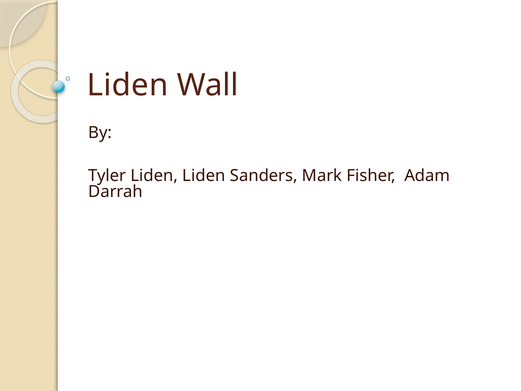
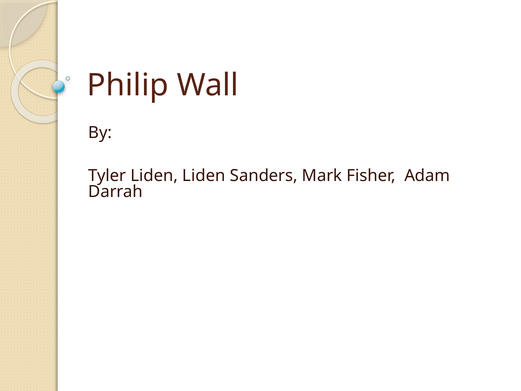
Liden at (128, 85): Liden -> Philip
